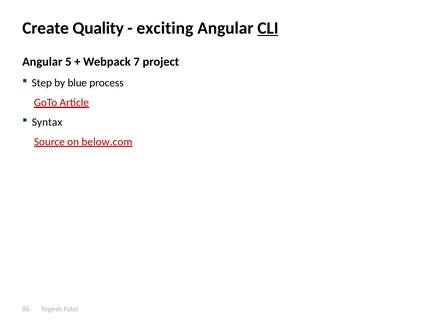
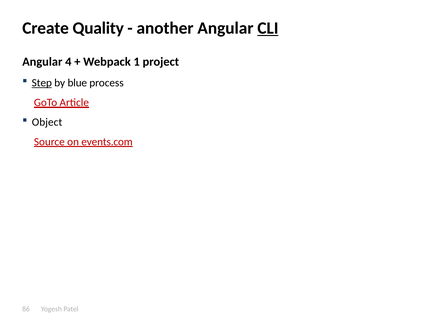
exciting: exciting -> another
5: 5 -> 4
7: 7 -> 1
Step underline: none -> present
Syntax: Syntax -> Object
below.com: below.com -> events.com
